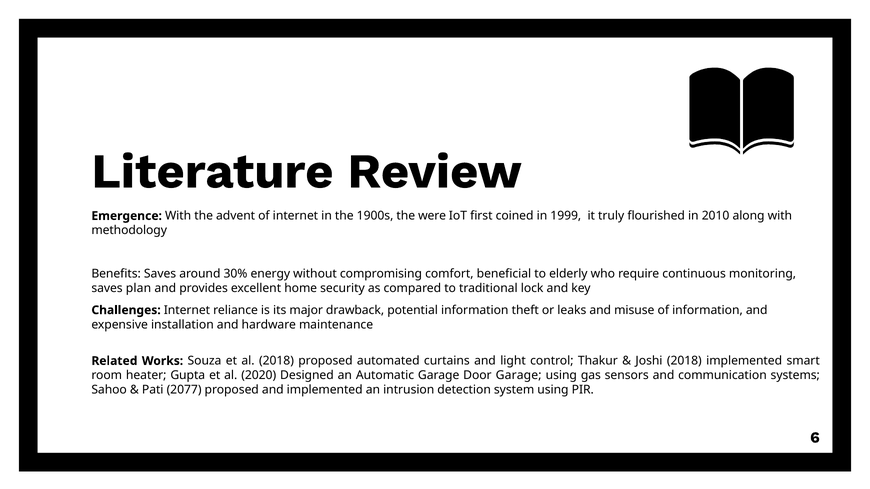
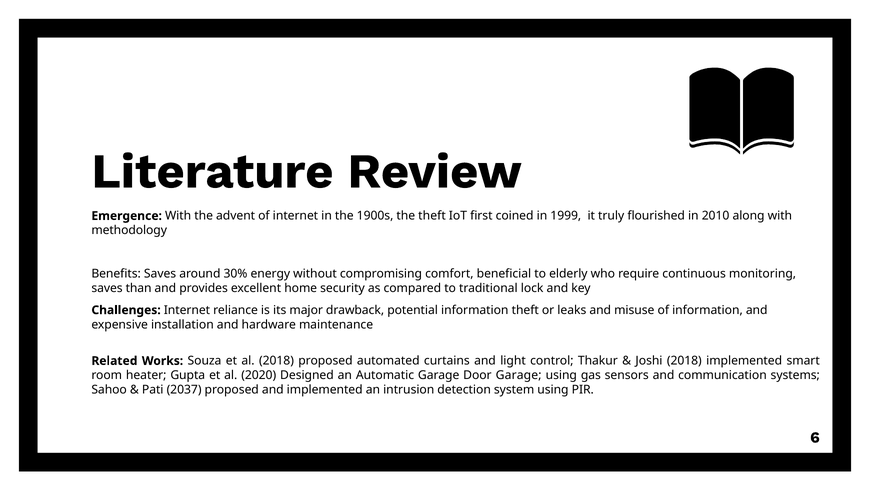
the were: were -> theft
plan: plan -> than
2077: 2077 -> 2037
